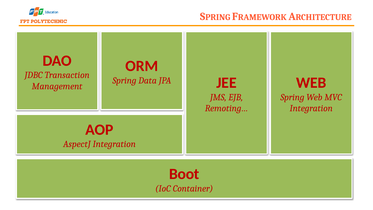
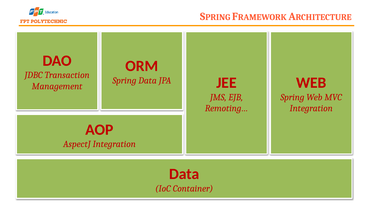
Boot at (184, 174): Boot -> Data
